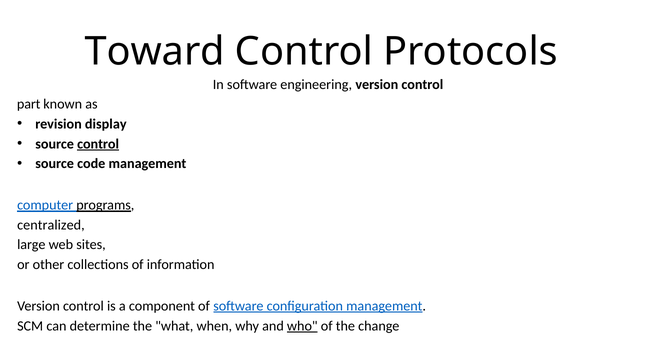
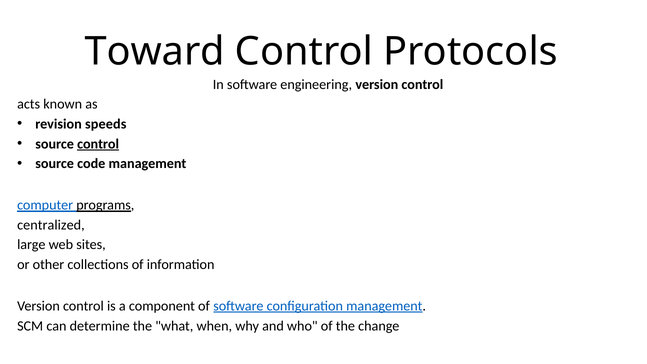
part: part -> acts
display: display -> speeds
who underline: present -> none
